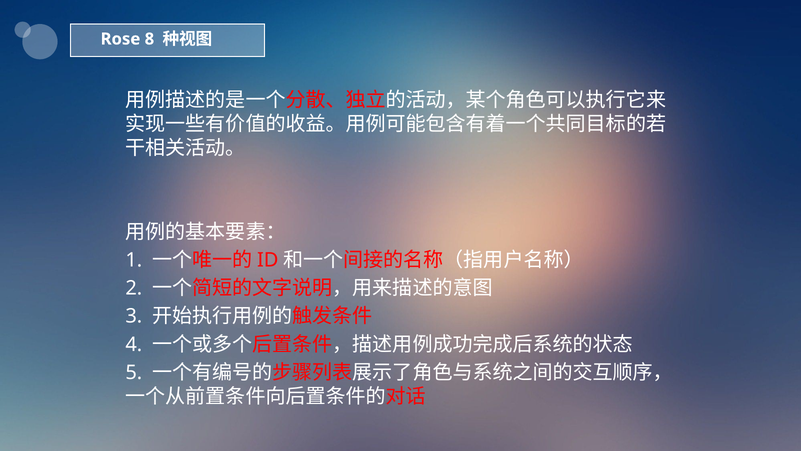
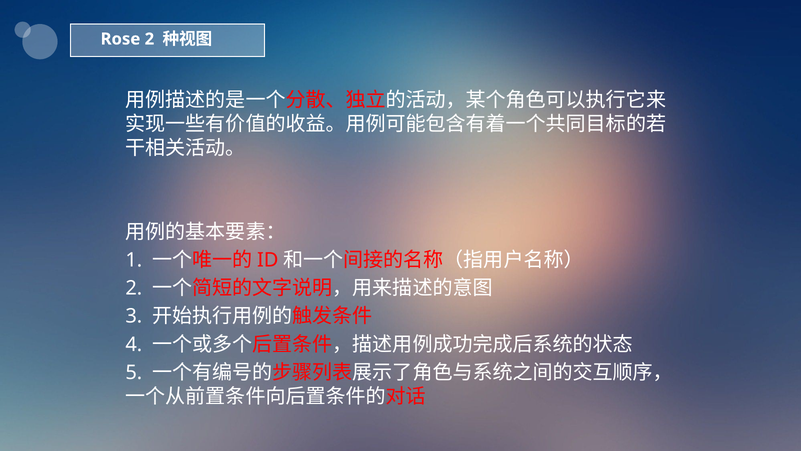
Rose 8: 8 -> 2
